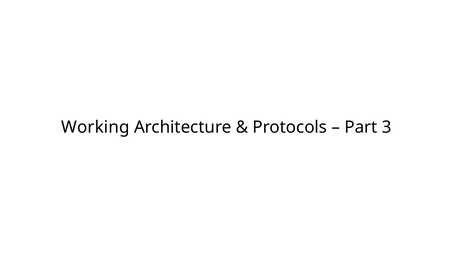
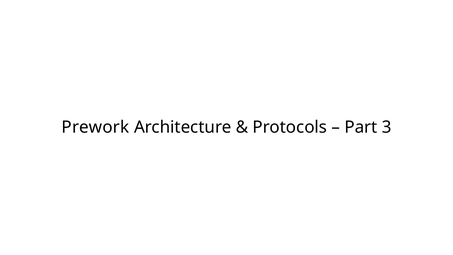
Working: Working -> Prework
